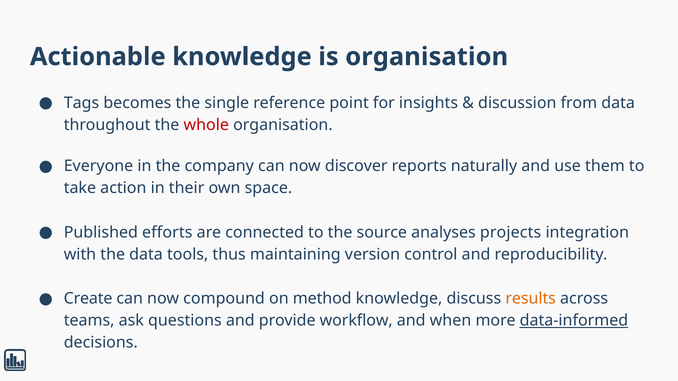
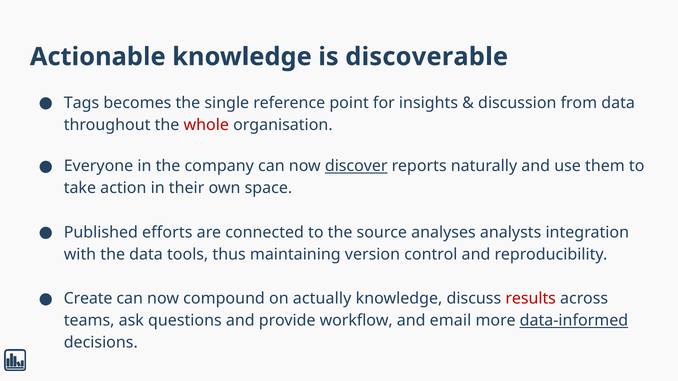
is organisation: organisation -> discoverable
discover underline: none -> present
projects: projects -> analysts
method: method -> actually
results colour: orange -> red
when: when -> email
